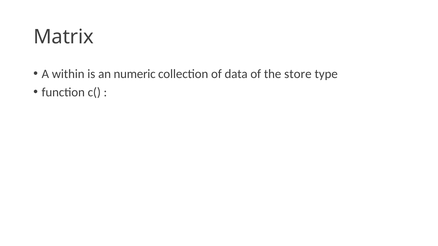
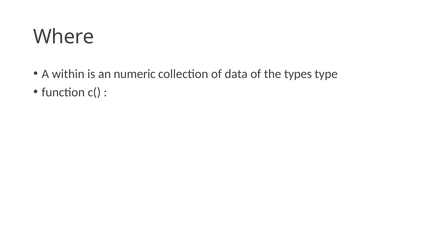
Matrix: Matrix -> Where
store: store -> types
